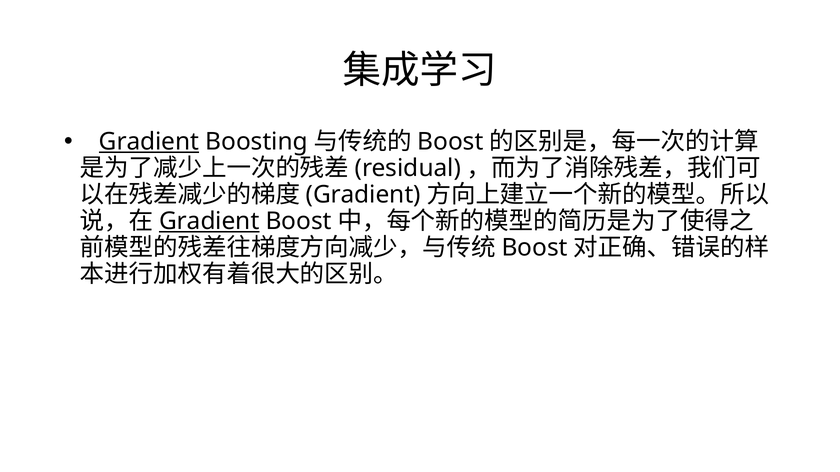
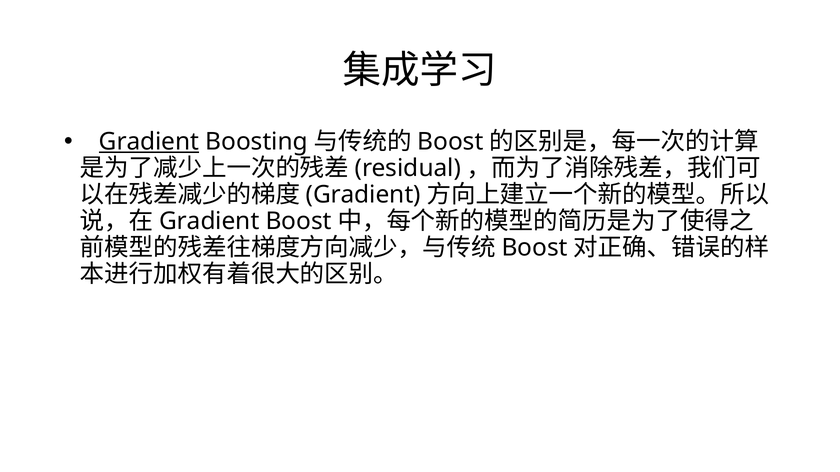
Gradient at (209, 221) underline: present -> none
